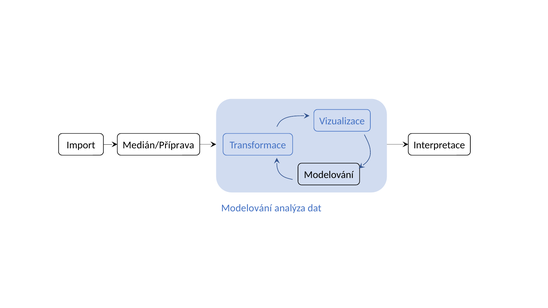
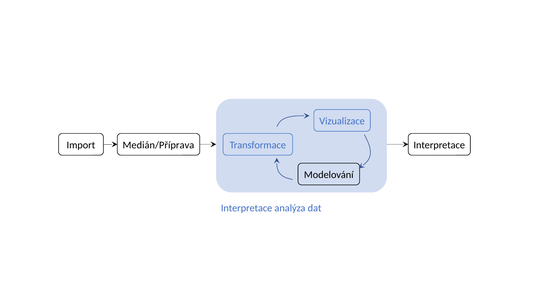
Modelování at (247, 208): Modelování -> Interpretace
